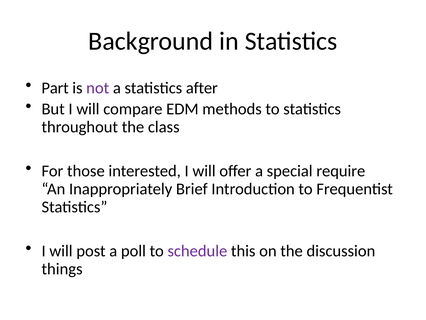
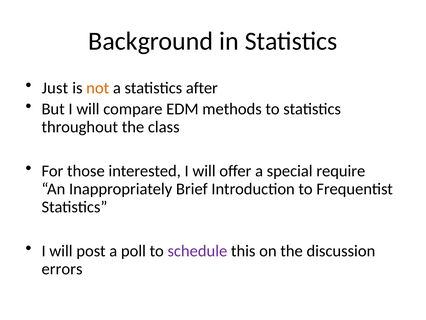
Part: Part -> Just
not colour: purple -> orange
things: things -> errors
